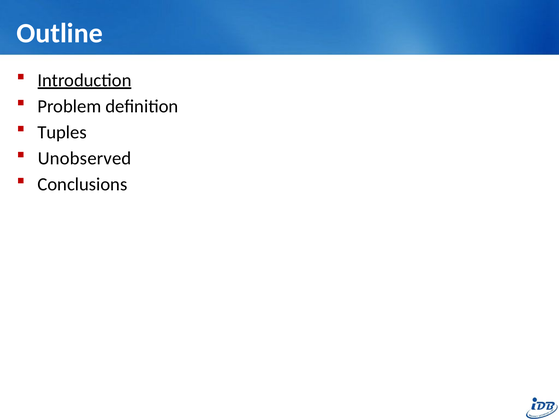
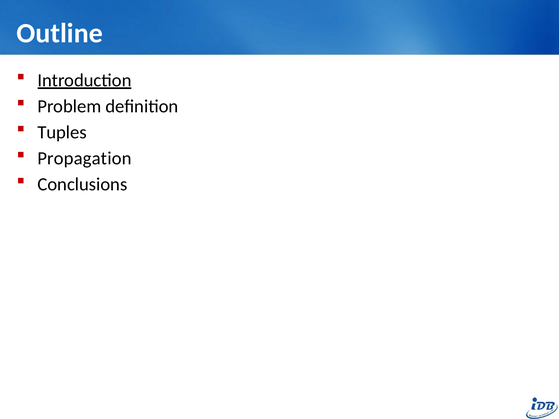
Unobserved: Unobserved -> Propagation
